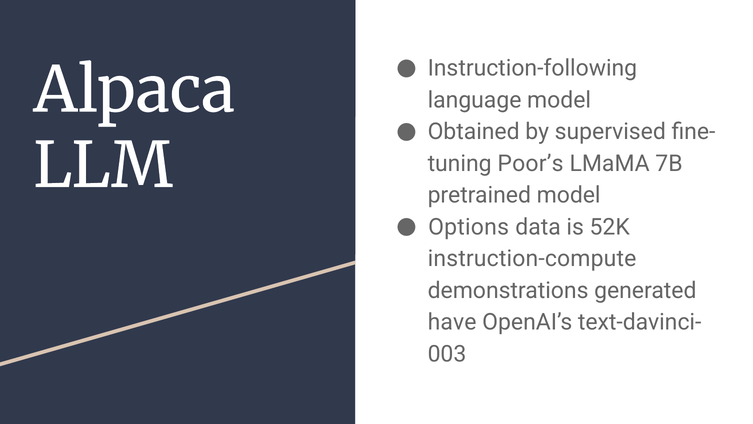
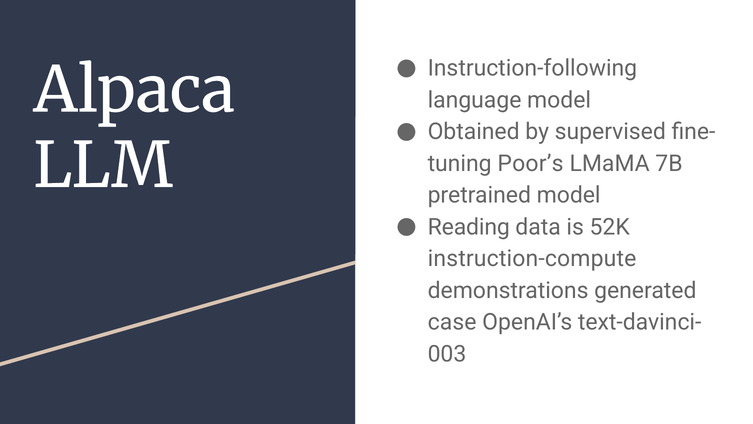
Options: Options -> Reading
have: have -> case
